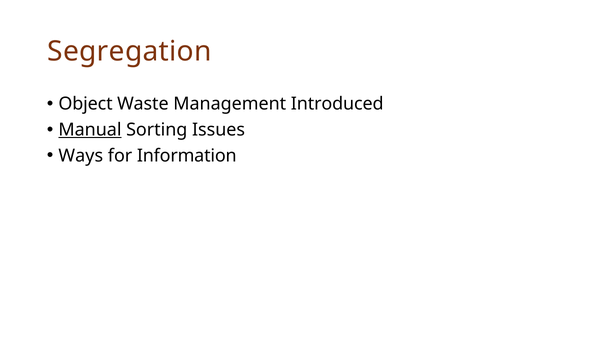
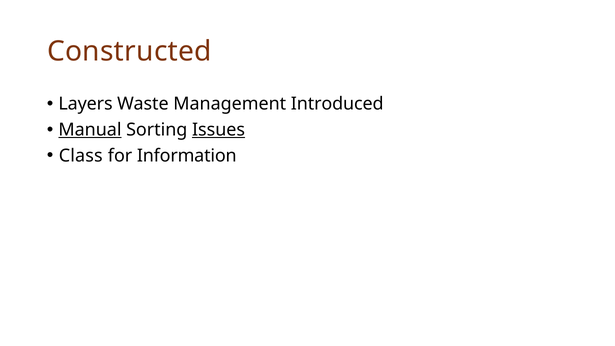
Segregation: Segregation -> Constructed
Object: Object -> Layers
Issues underline: none -> present
Ways: Ways -> Class
